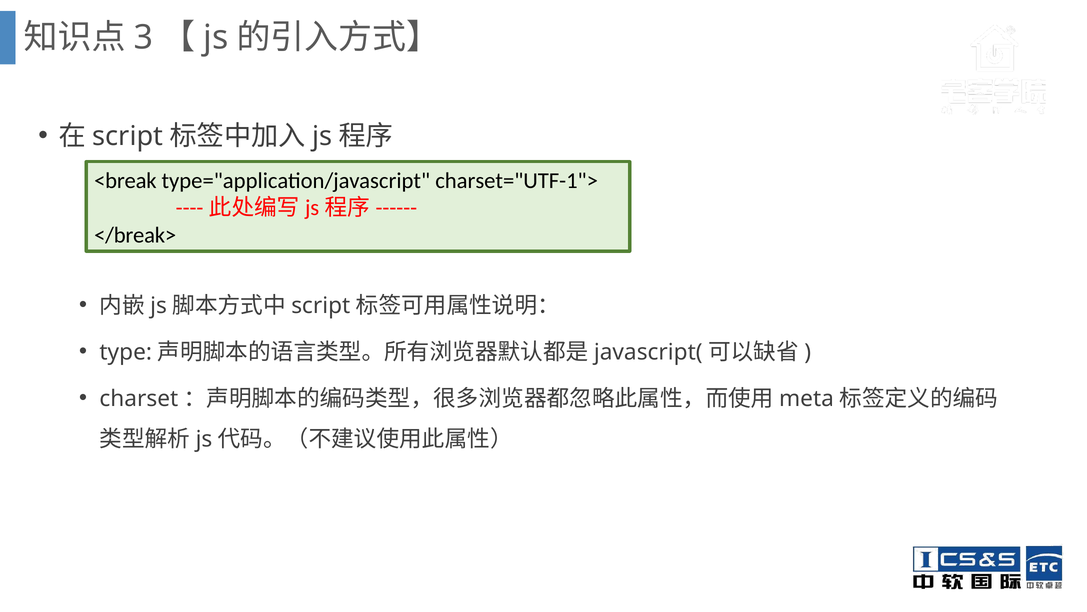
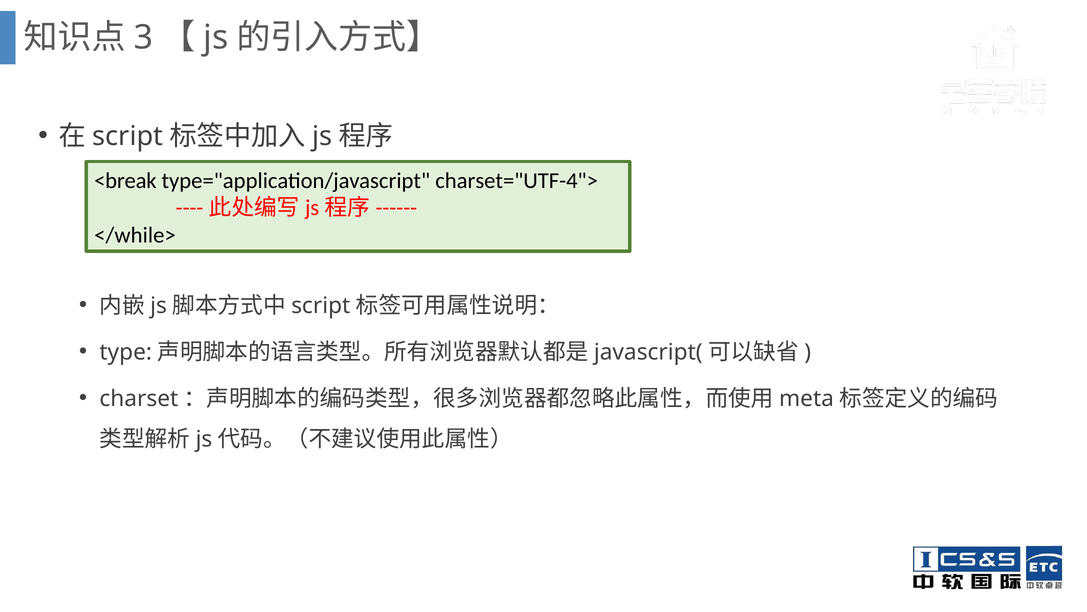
charset="UTF-1">: charset="UTF-1"> -> charset="UTF-4">
</break>: </break> -> </while>
